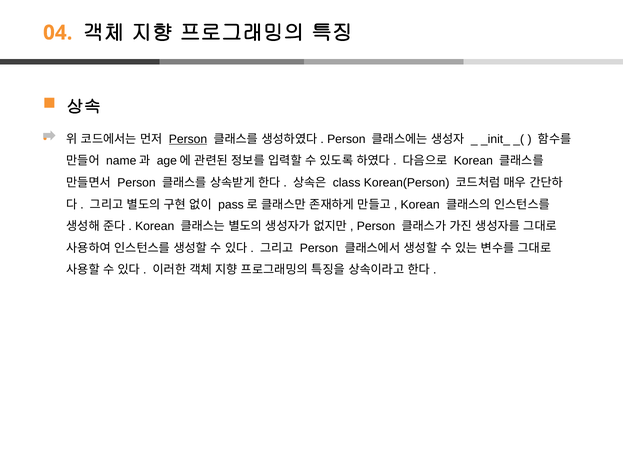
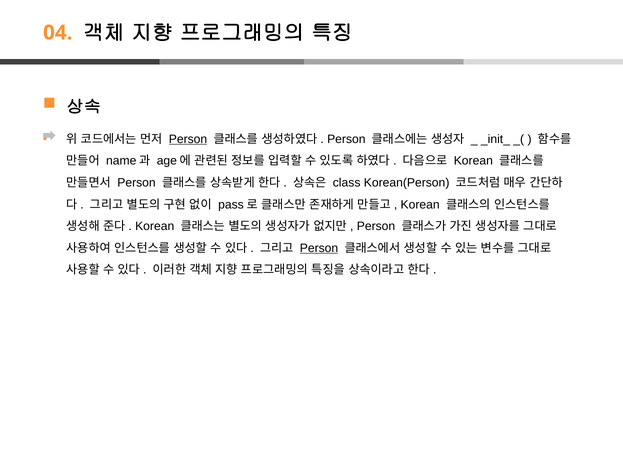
Person at (319, 248) underline: none -> present
